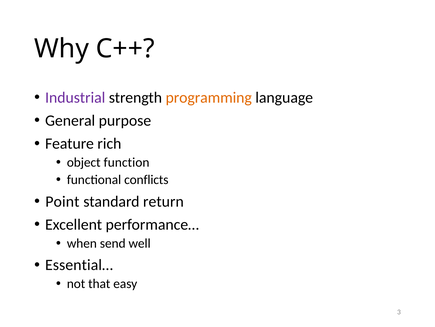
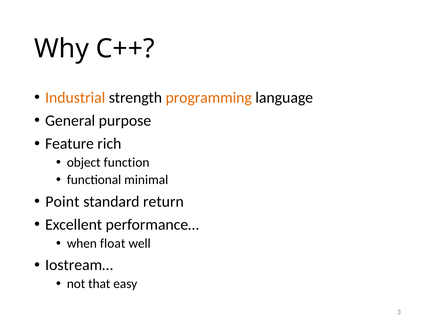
Industrial colour: purple -> orange
conflicts: conflicts -> minimal
send: send -> float
Essential…: Essential… -> Iostream…
